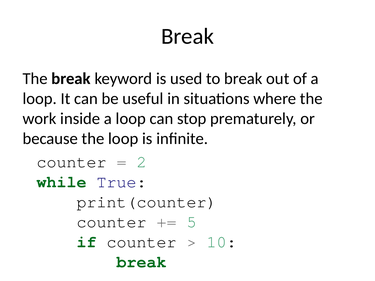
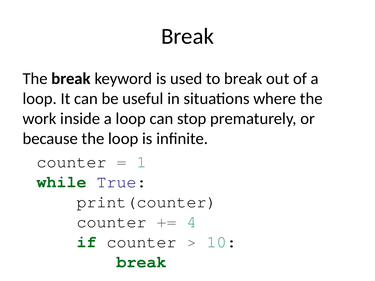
2: 2 -> 1
5: 5 -> 4
